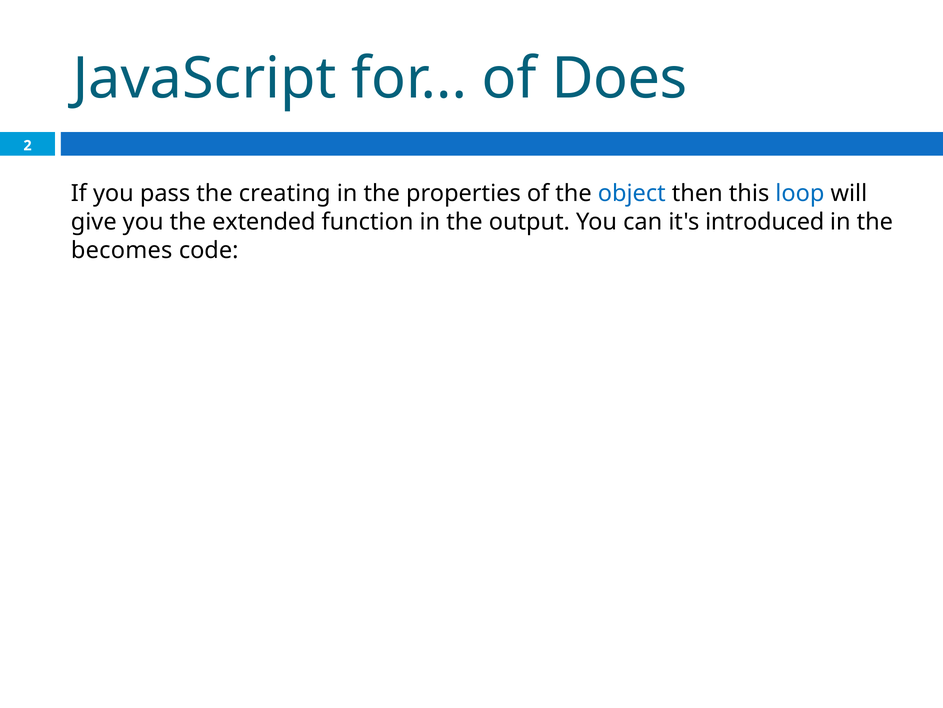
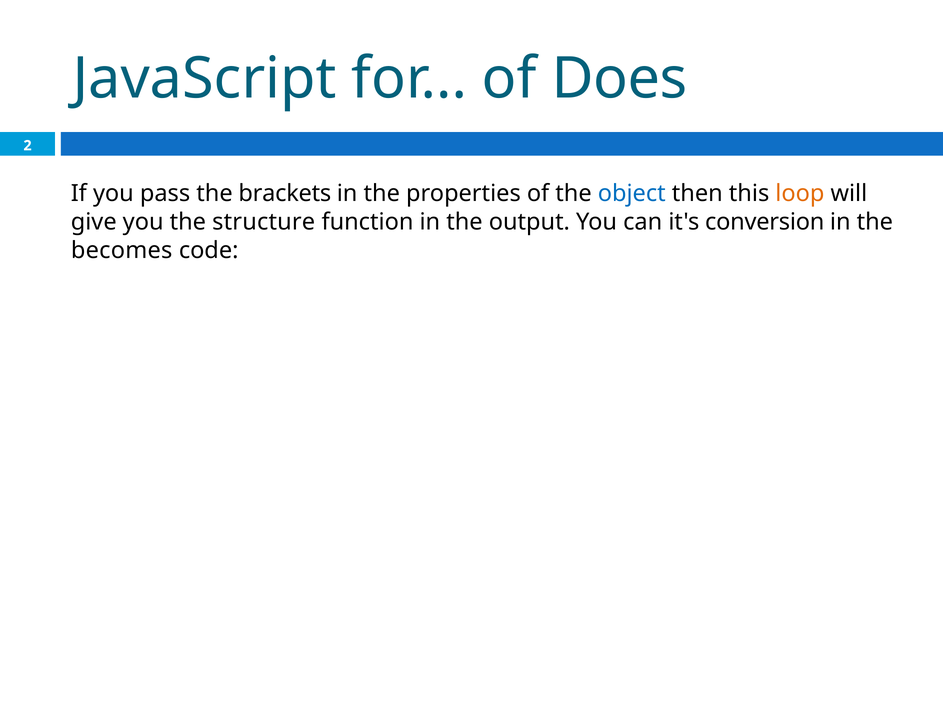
creating: creating -> brackets
loop colour: blue -> orange
extended: extended -> structure
introduced: introduced -> conversion
